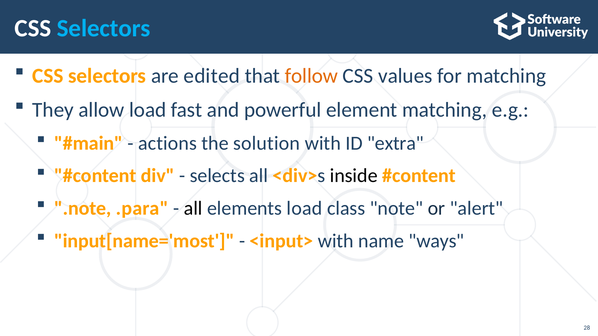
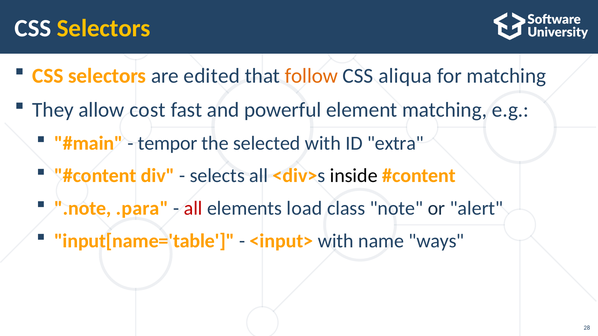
Selectors at (104, 28) colour: light blue -> yellow
values: values -> aliqua
allow load: load -> cost
actions: actions -> tempor
solution: solution -> selected
all at (193, 208) colour: black -> red
input[name='most: input[name='most -> input[name='table
